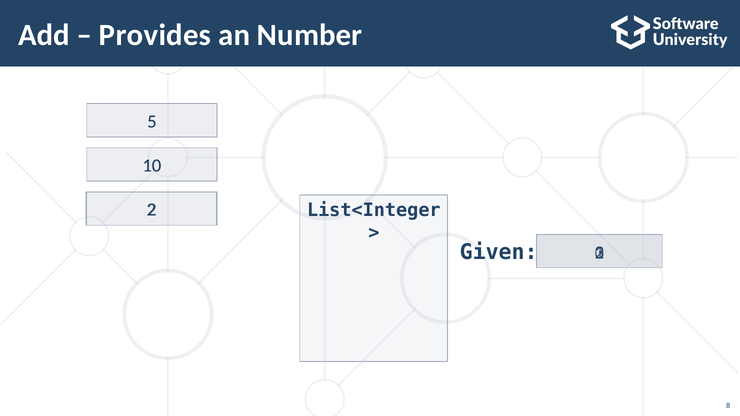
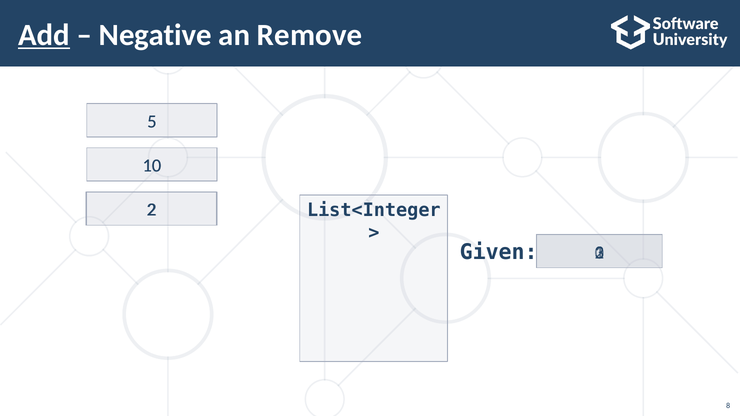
Add underline: none -> present
Provides: Provides -> Negative
Number: Number -> Remove
